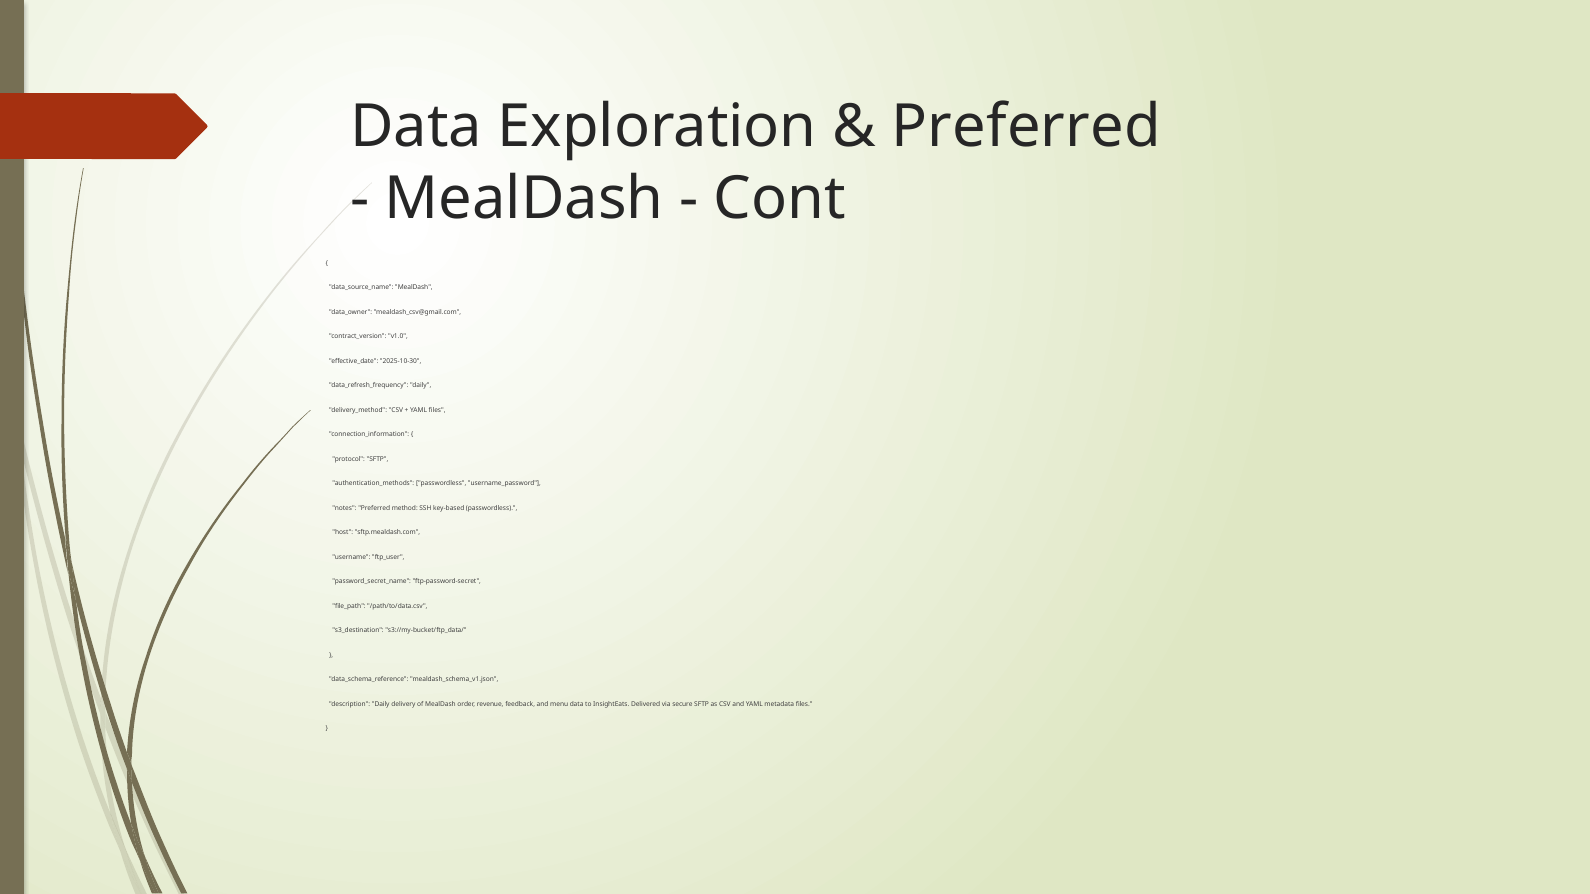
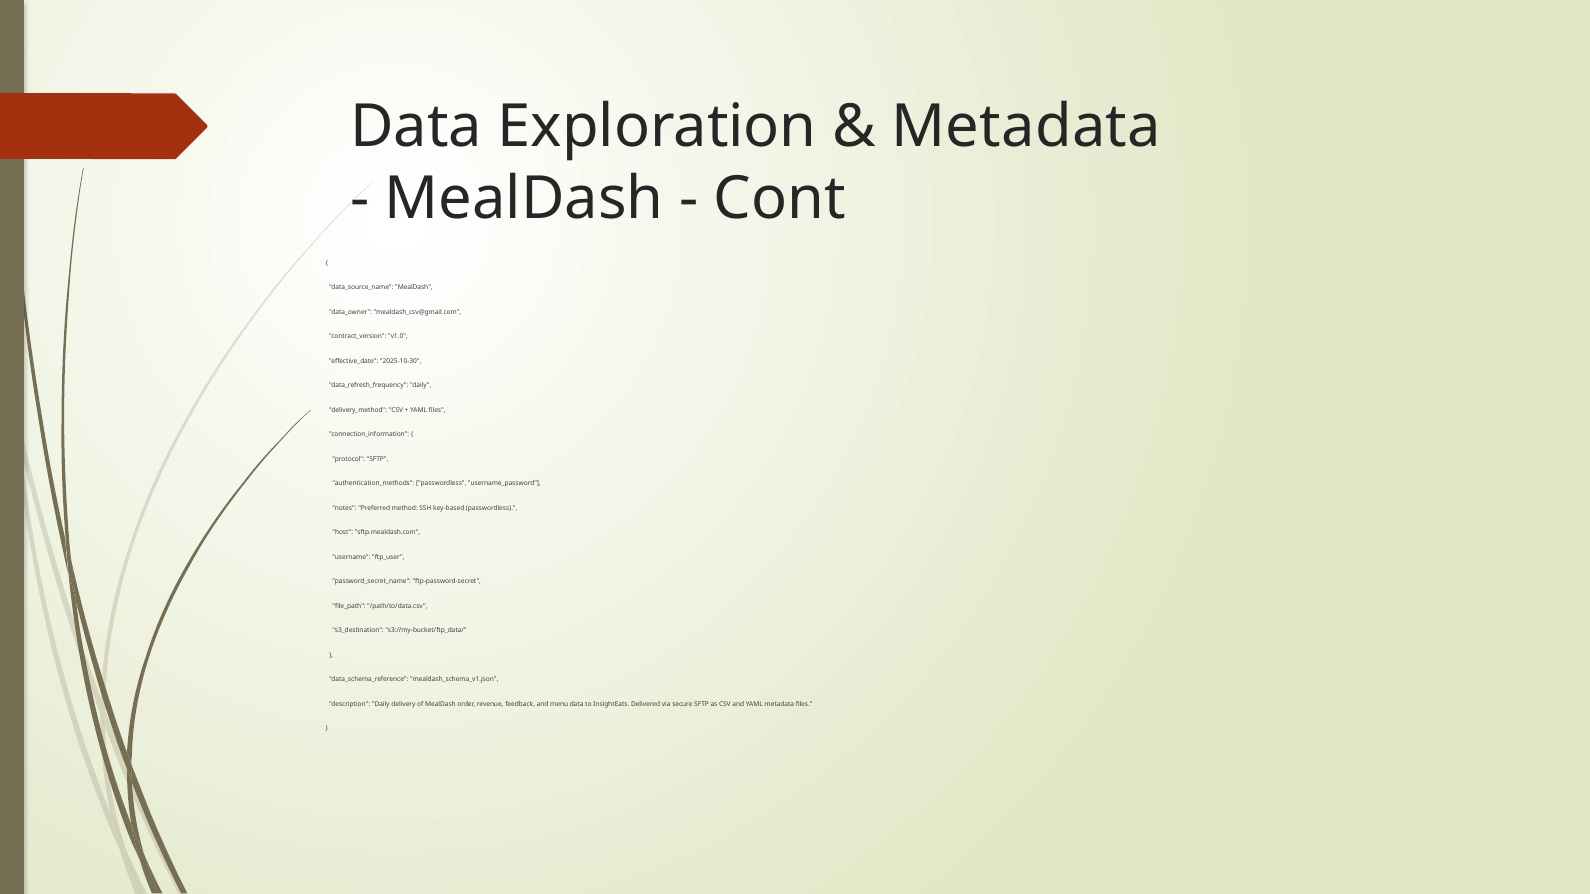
Preferred at (1026, 127): Preferred -> Metadata
